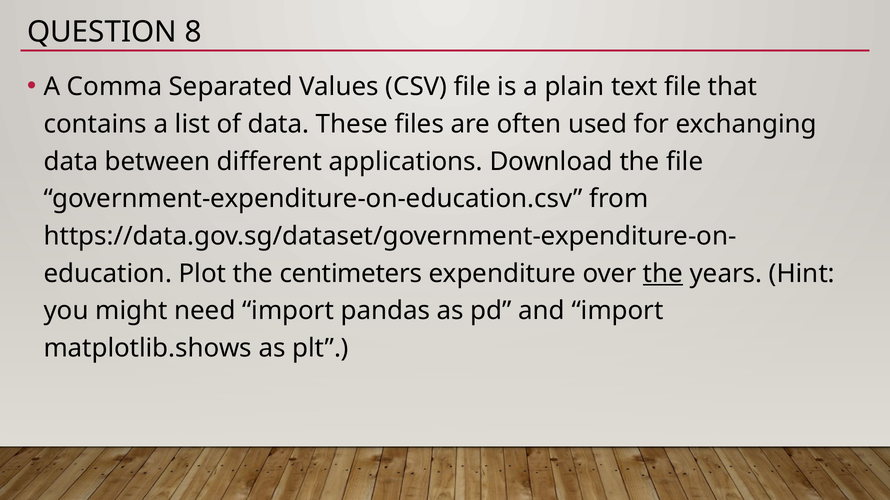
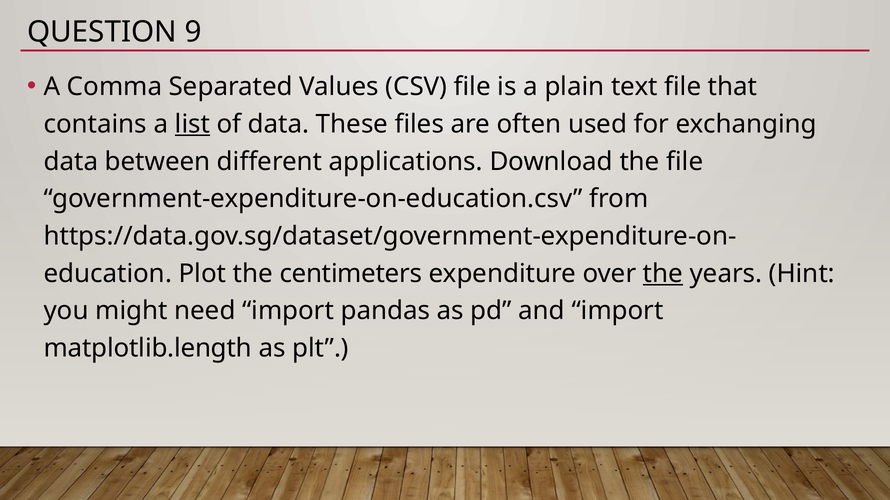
8: 8 -> 9
list underline: none -> present
matplotlib.shows: matplotlib.shows -> matplotlib.length
